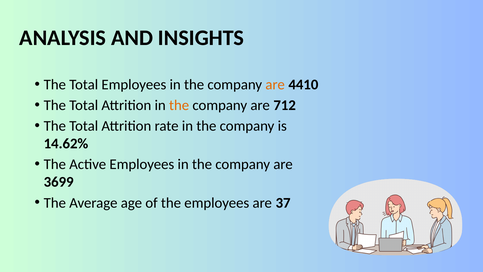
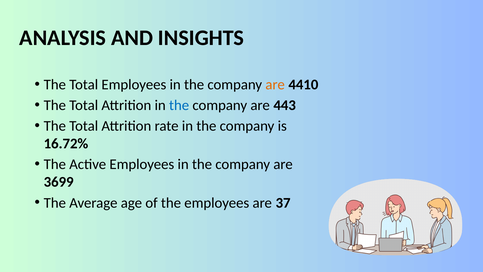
the at (179, 105) colour: orange -> blue
712: 712 -> 443
14.62%: 14.62% -> 16.72%
